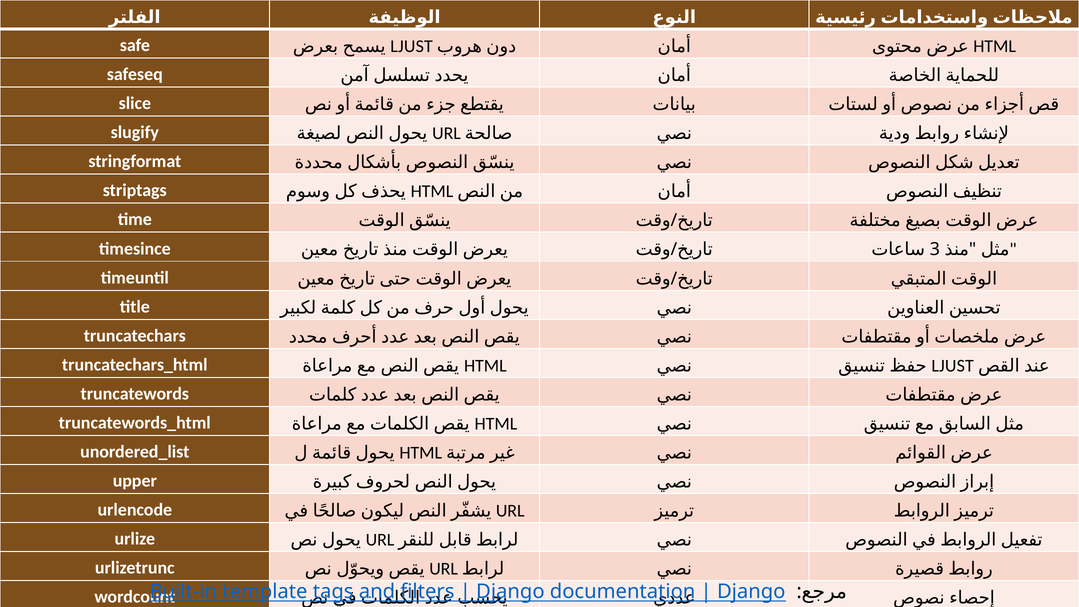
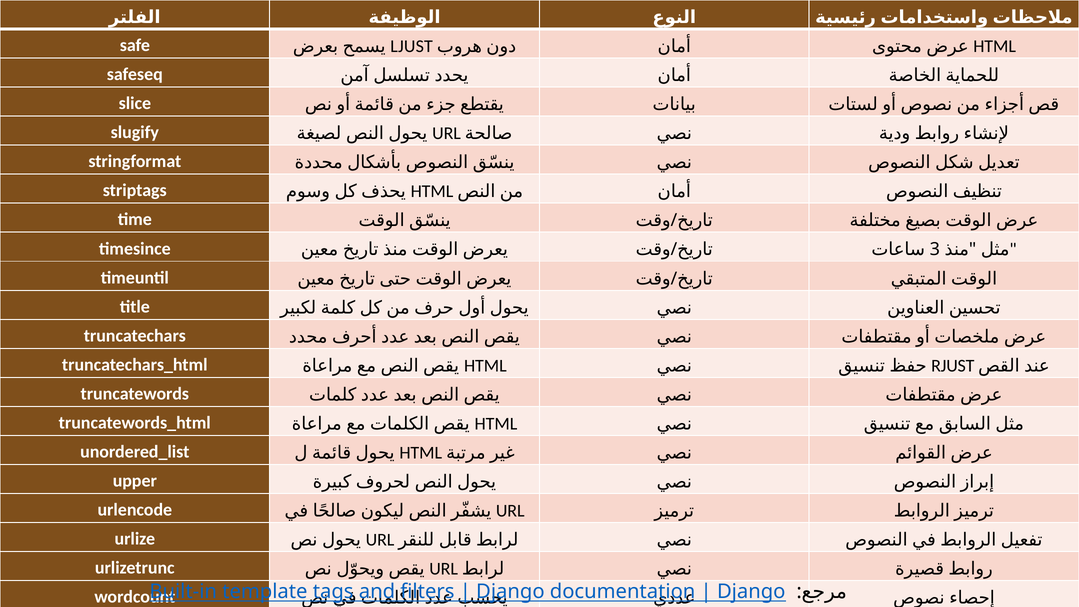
LJUST at (953, 366): LJUST -> RJUST
